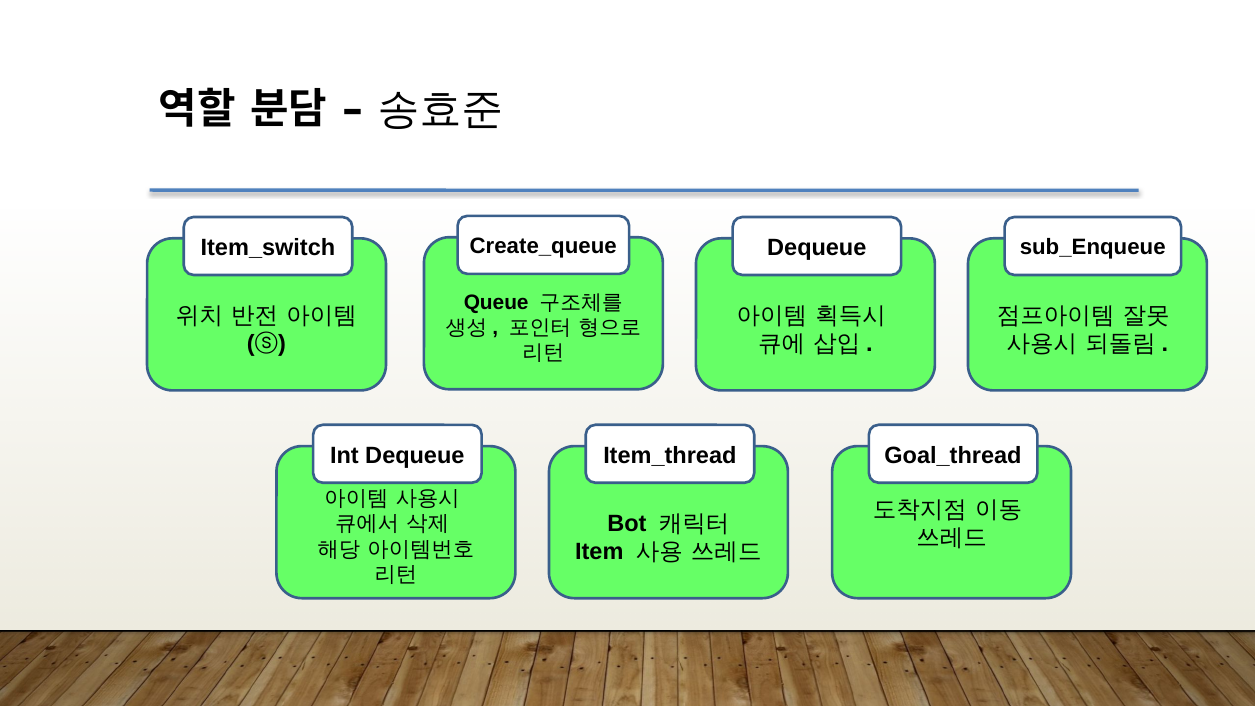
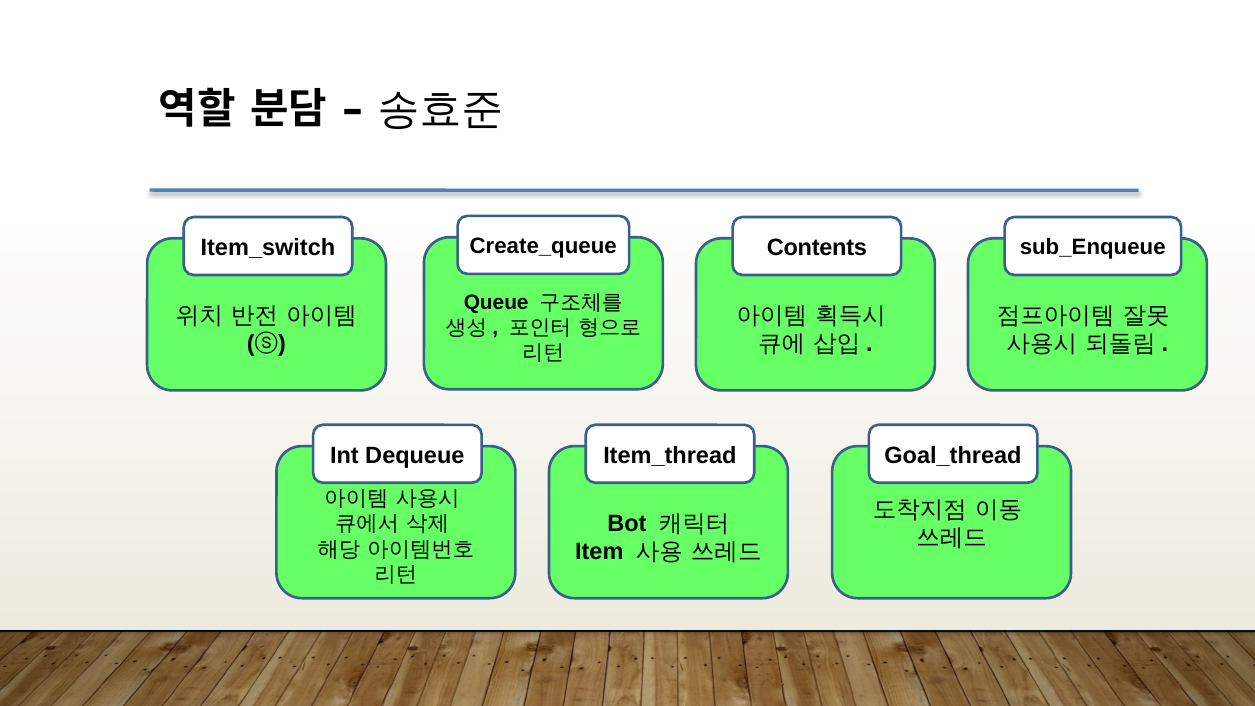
Dequeue at (817, 248): Dequeue -> Contents
